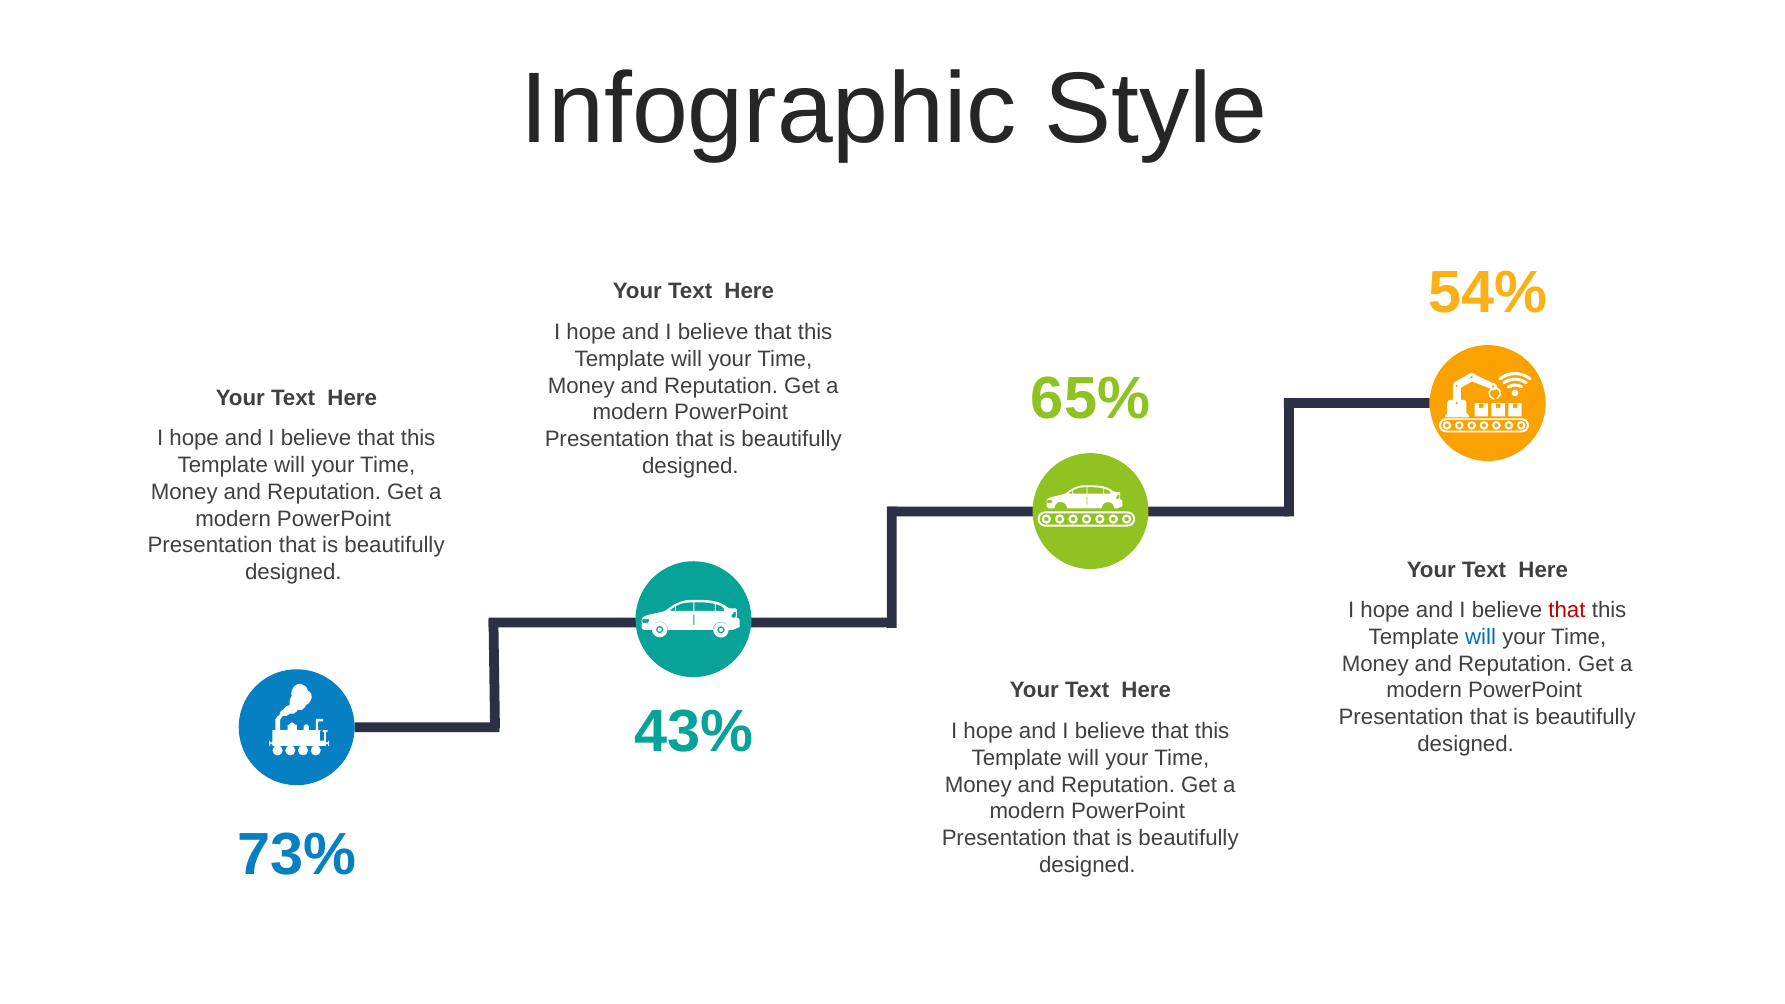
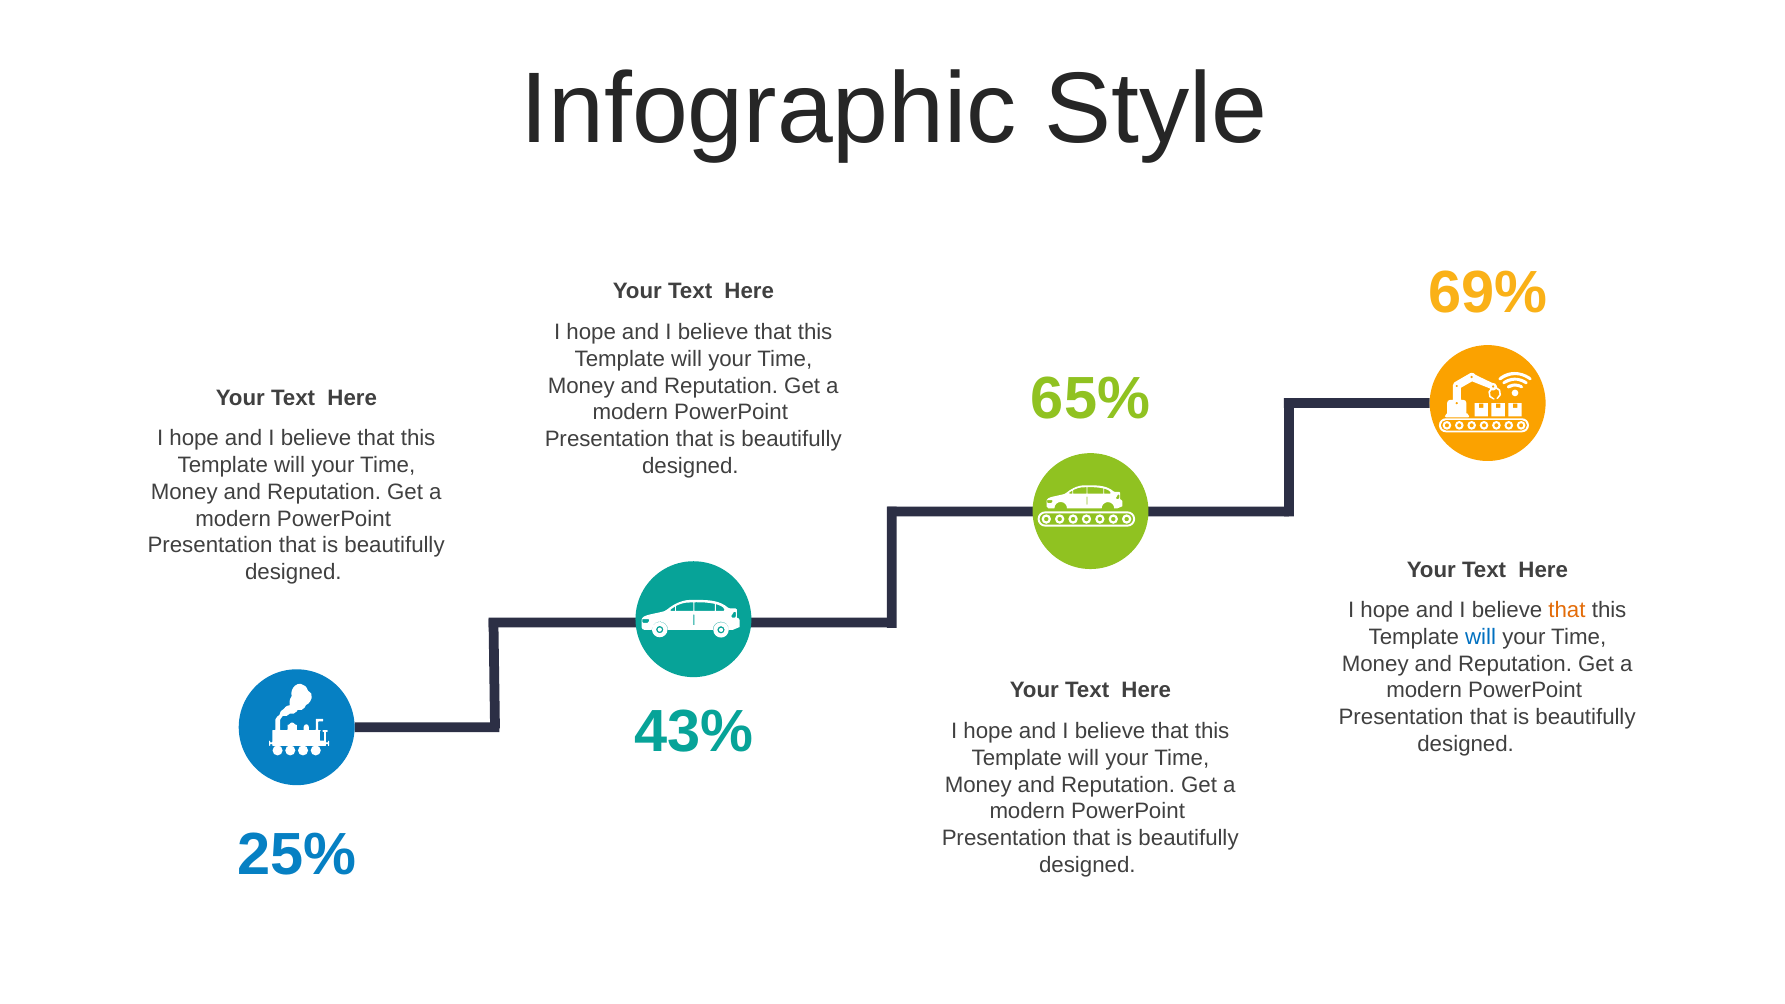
54%: 54% -> 69%
that at (1567, 610) colour: red -> orange
73%: 73% -> 25%
